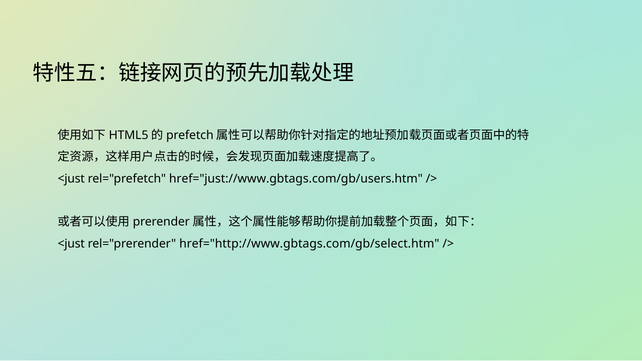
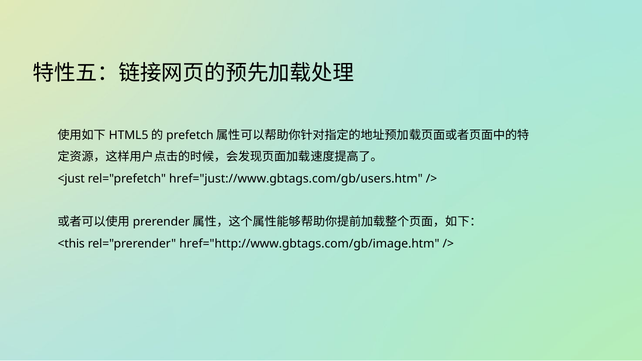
<just at (71, 244): <just -> <this
href="http://www.gbtags.com/gb/select.htm: href="http://www.gbtags.com/gb/select.htm -> href="http://www.gbtags.com/gb/image.htm
